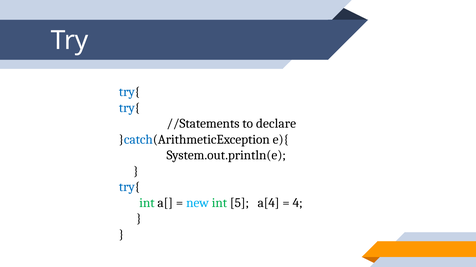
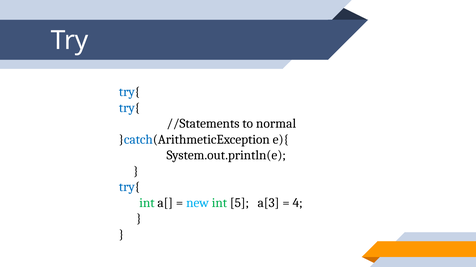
declare: declare -> normal
a[4: a[4 -> a[3
